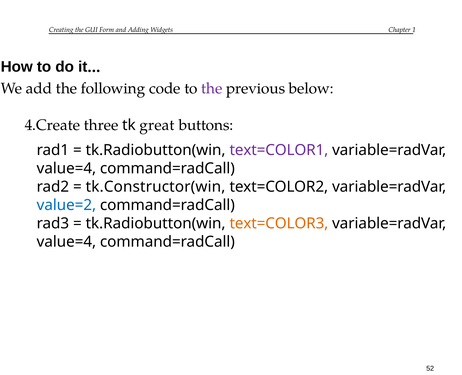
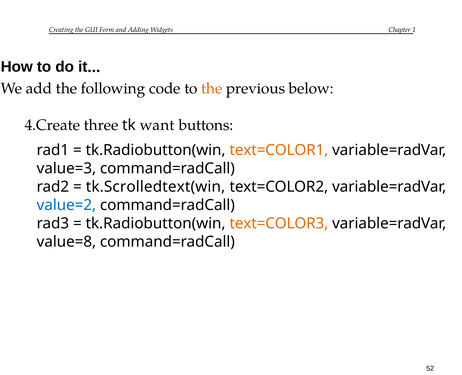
the at (212, 88) colour: purple -> orange
great: great -> want
text=COLOR1 colour: purple -> orange
value=4 at (66, 168): value=4 -> value=3
tk.Constructor(win: tk.Constructor(win -> tk.Scrolledtext(win
value=4 at (66, 242): value=4 -> value=8
